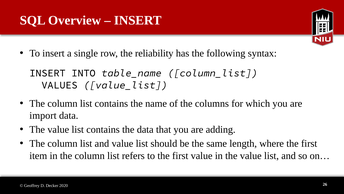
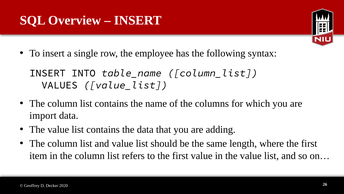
reliability: reliability -> employee
